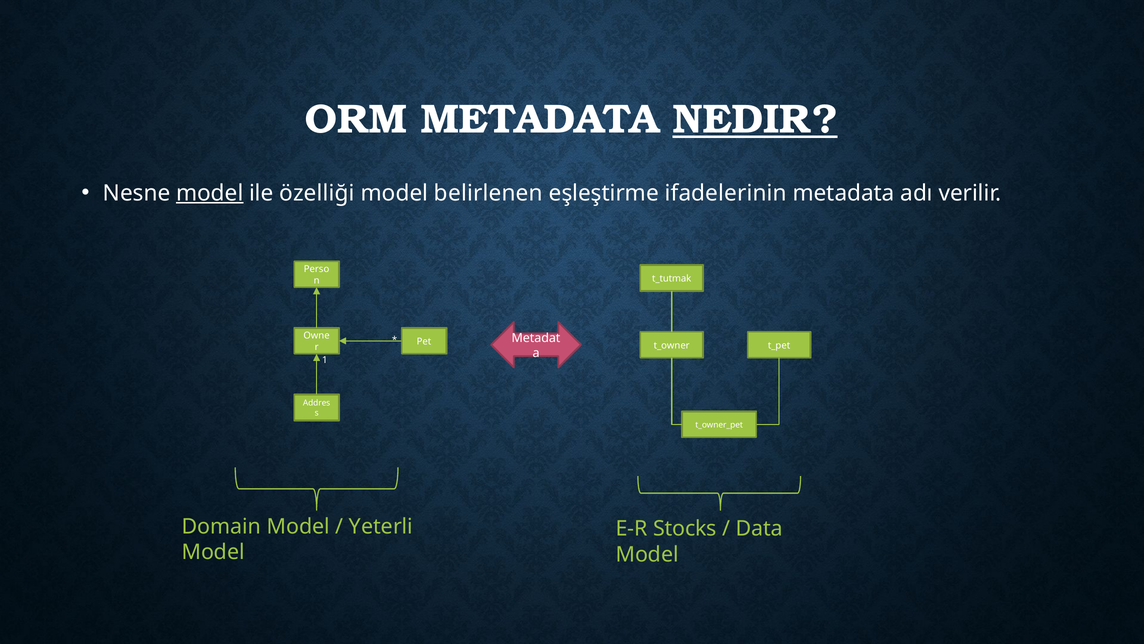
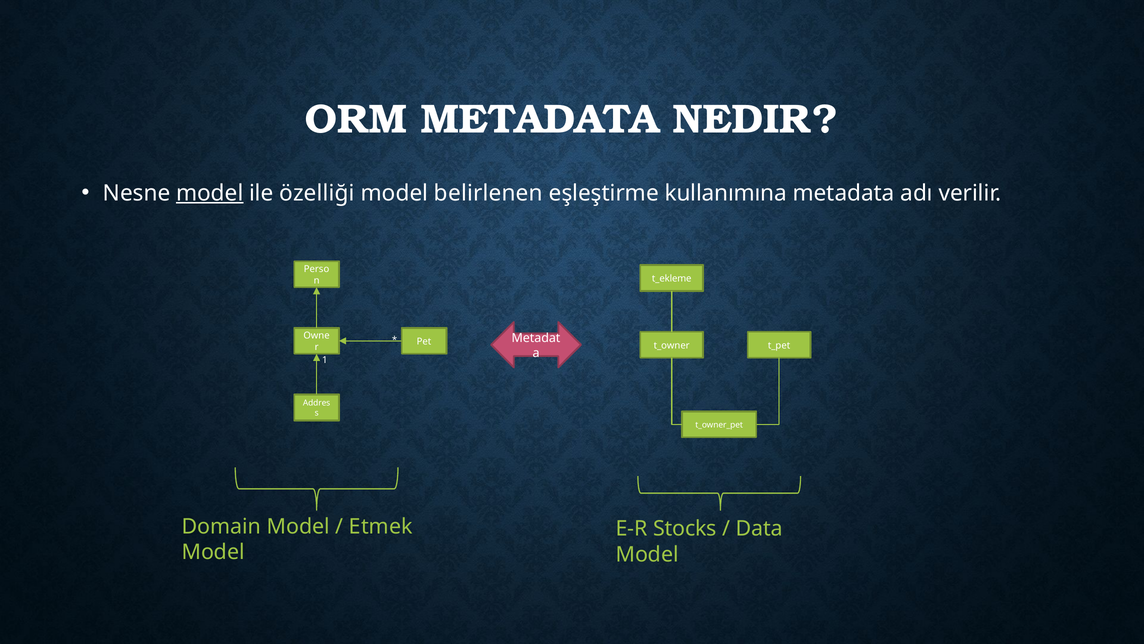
NEDIR underline: present -> none
ifadelerinin: ifadelerinin -> kullanımına
t_tutmak: t_tutmak -> t_ekleme
Yeterli: Yeterli -> Etmek
